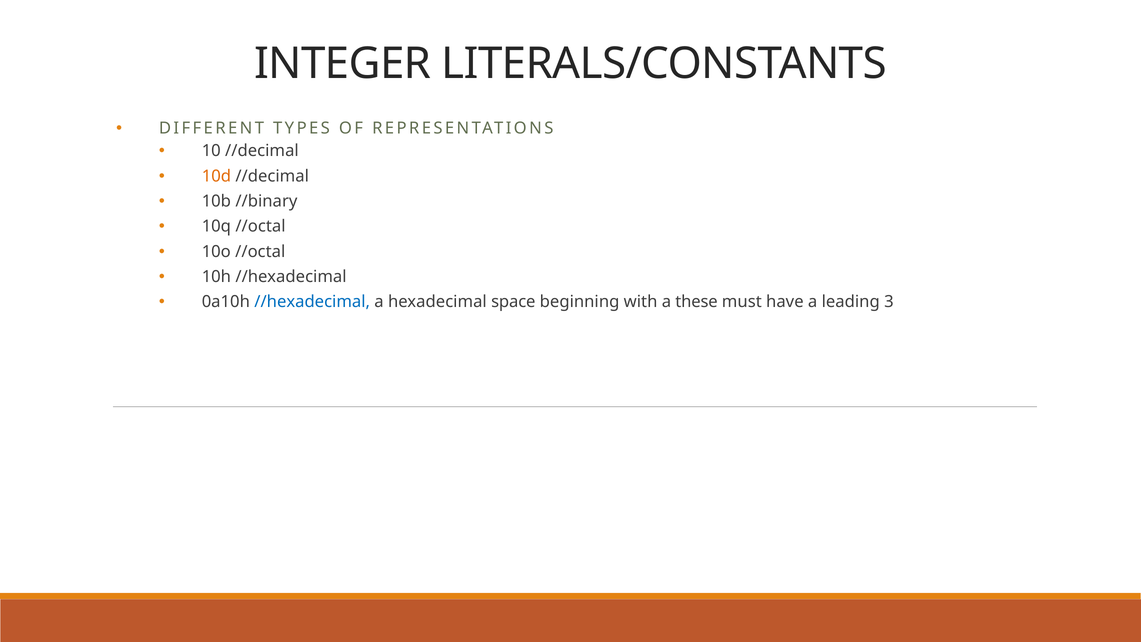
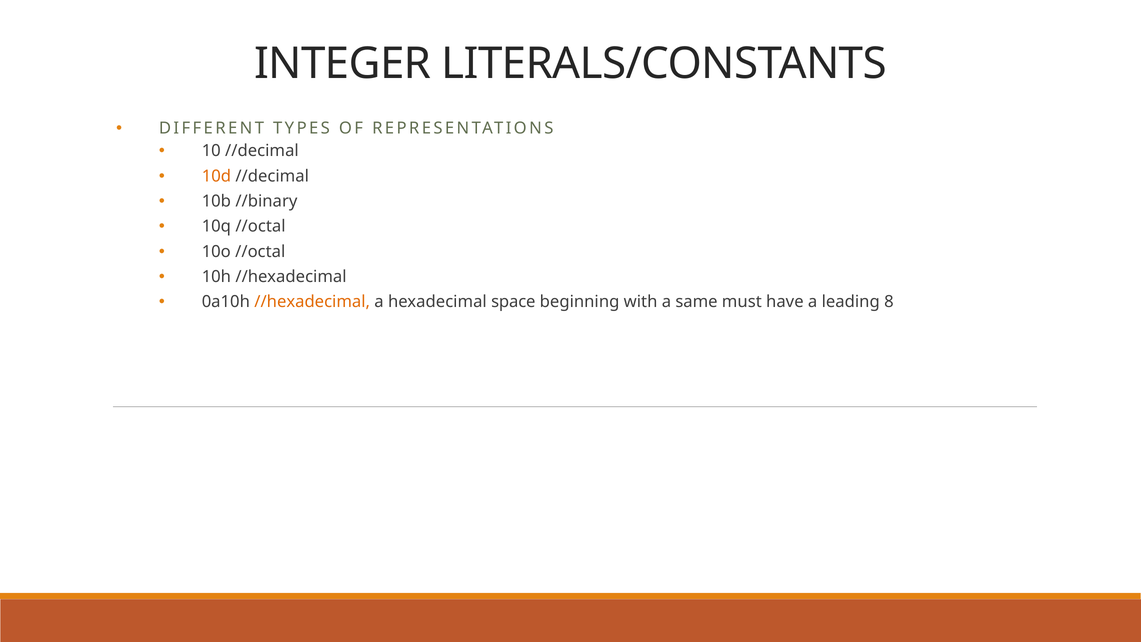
//hexadecimal at (312, 302) colour: blue -> orange
these: these -> same
3: 3 -> 8
